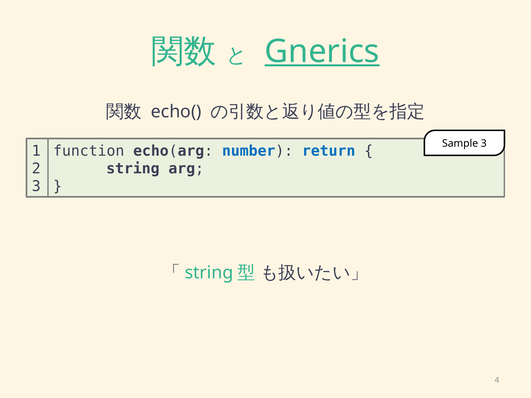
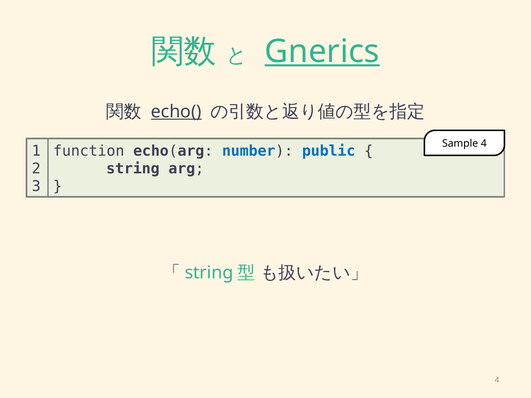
echo( underline: none -> present
Sample 3: 3 -> 4
return: return -> public
